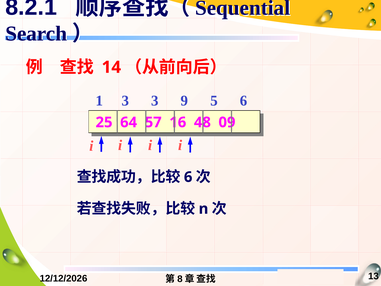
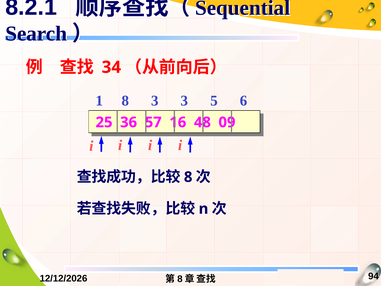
14: 14 -> 34
1 3: 3 -> 8
3 9: 9 -> 3
64: 64 -> 36
6 at (188, 177): 6 -> 8
13: 13 -> 94
